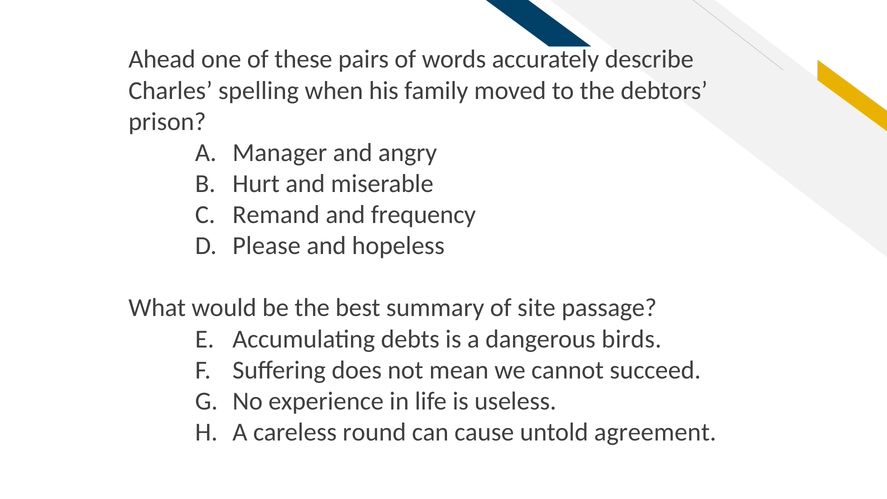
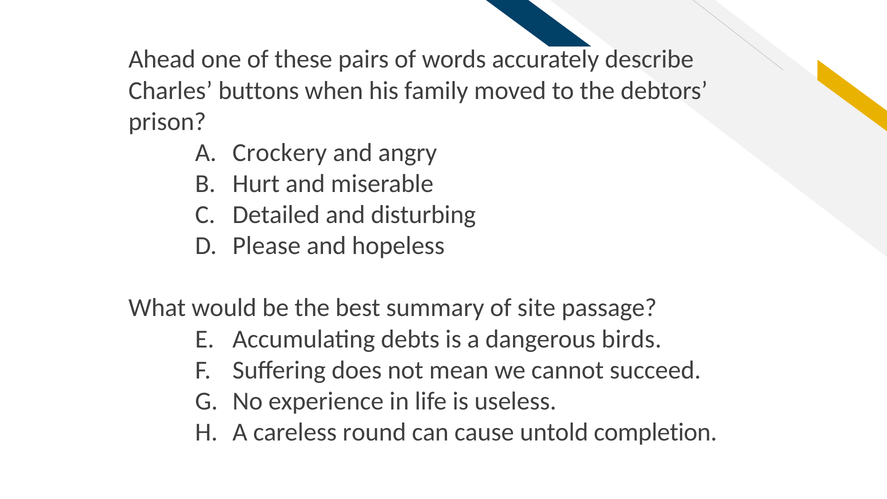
spelling: spelling -> buttons
Manager: Manager -> Crockery
Remand: Remand -> Detailed
frequency: frequency -> disturbing
agreement: agreement -> completion
